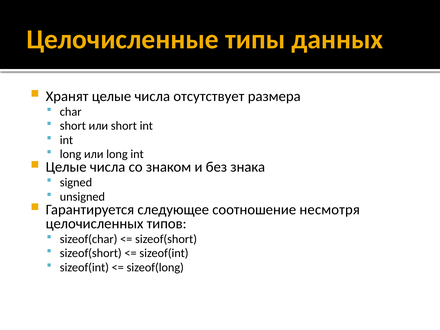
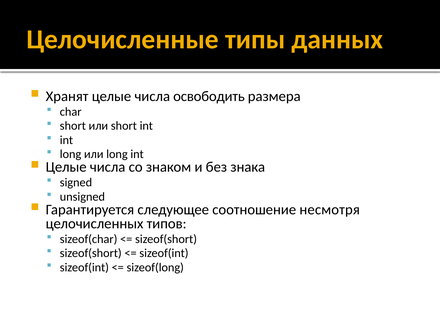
отсутствует: отсутствует -> освободить
